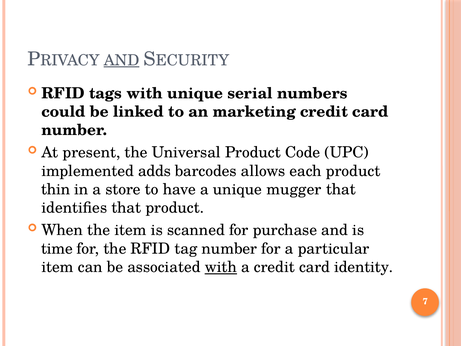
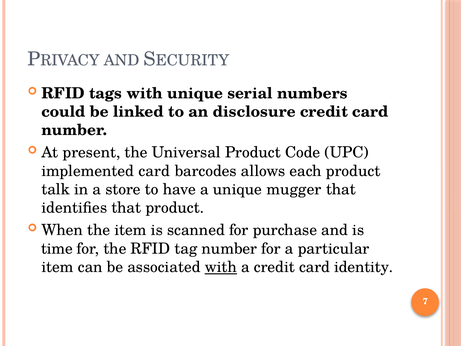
AND at (122, 60) underline: present -> none
marketing: marketing -> disclosure
implemented adds: adds -> card
thin: thin -> talk
